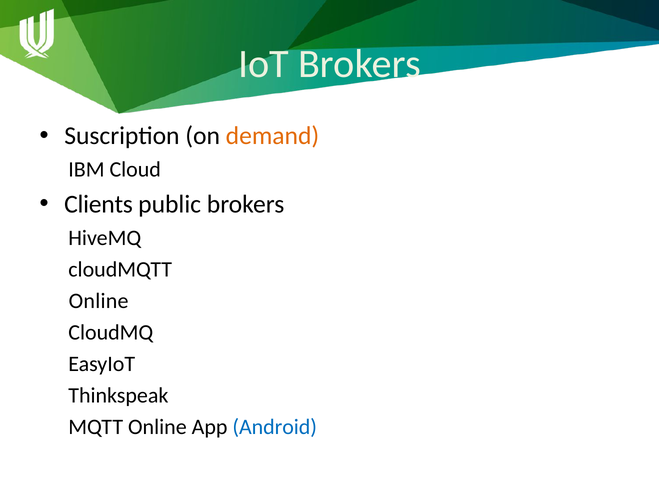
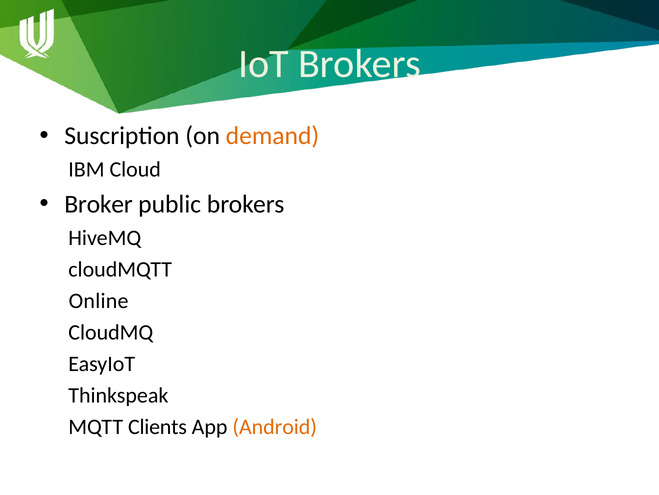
Clients: Clients -> Broker
MQTT Online: Online -> Clients
Android colour: blue -> orange
